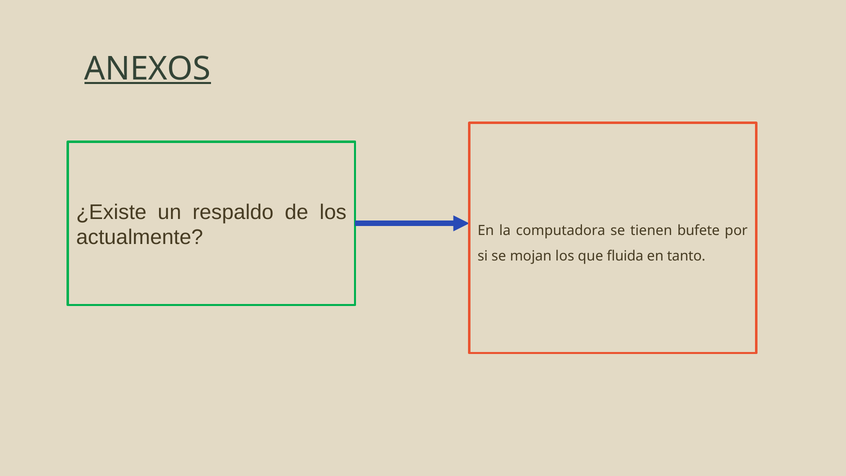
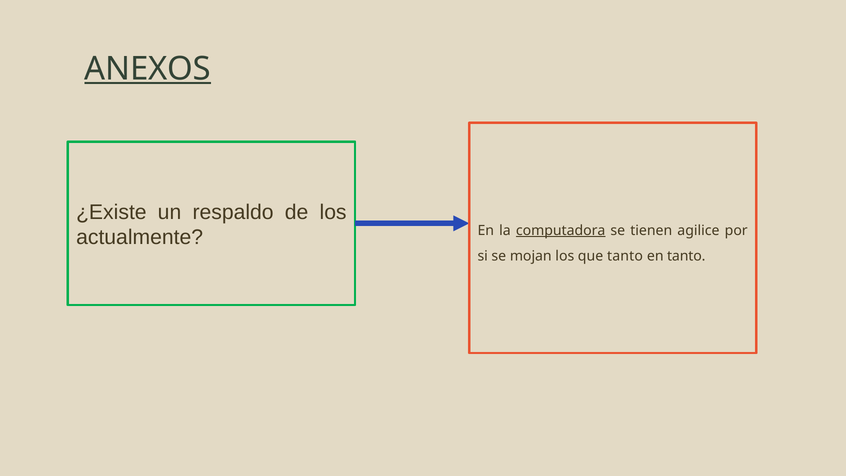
computadora underline: none -> present
bufete: bufete -> agilice
que fluida: fluida -> tanto
